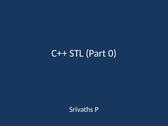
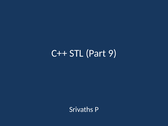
0: 0 -> 9
